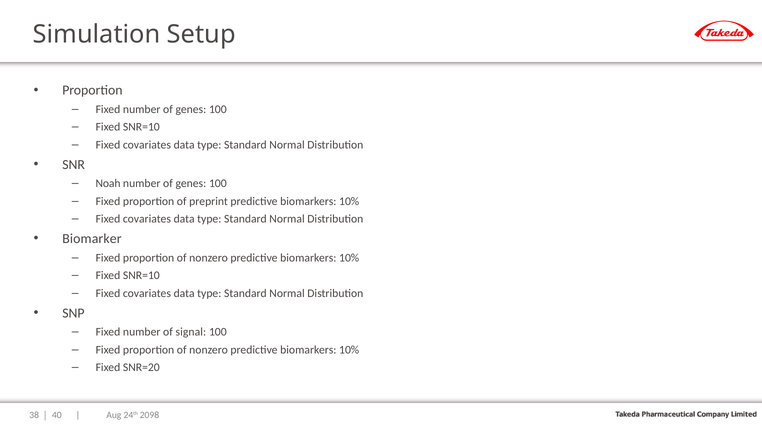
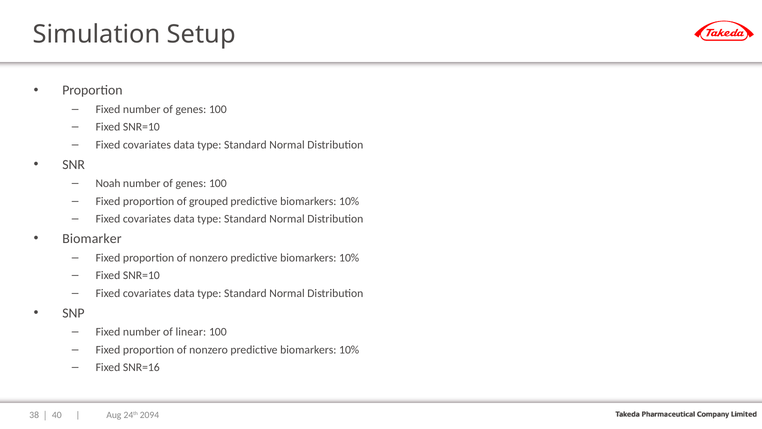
preprint: preprint -> grouped
signal: signal -> linear
SNR=20: SNR=20 -> SNR=16
2098: 2098 -> 2094
